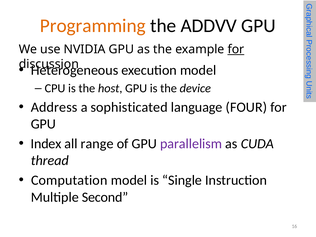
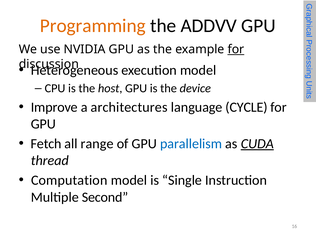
Address: Address -> Improve
sophisticated: sophisticated -> architectures
FOUR: FOUR -> CYCLE
Index: Index -> Fetch
parallelism colour: purple -> blue
CUDA underline: none -> present
